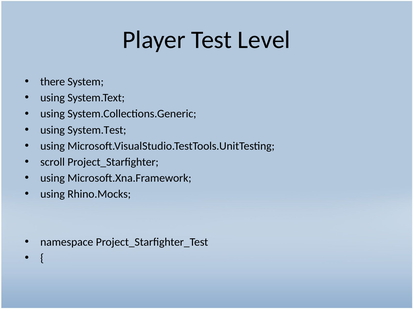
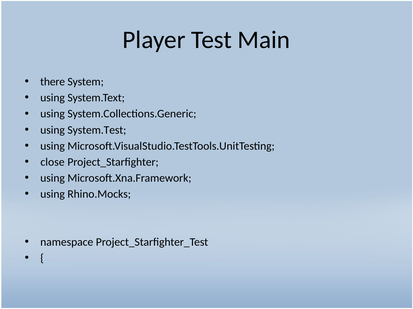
Level: Level -> Main
scroll: scroll -> close
